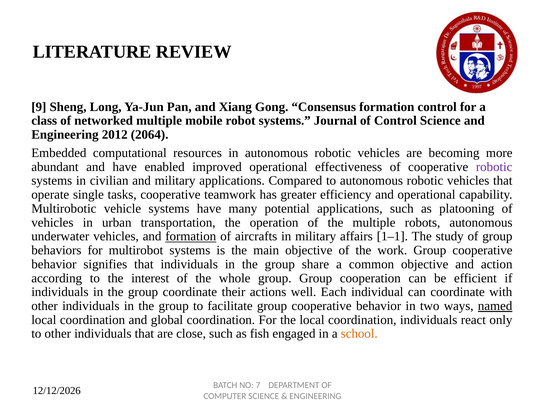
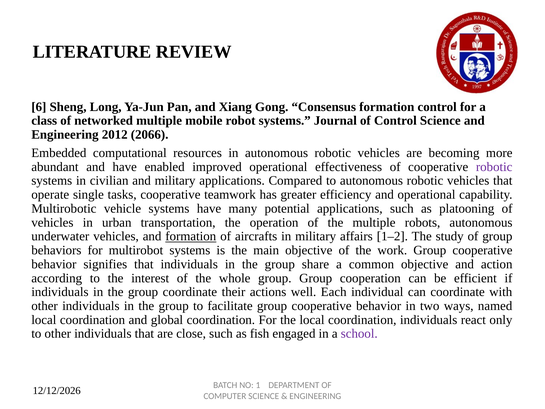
9: 9 -> 6
2064: 2064 -> 2066
1–1: 1–1 -> 1–2
named underline: present -> none
school colour: orange -> purple
7: 7 -> 1
